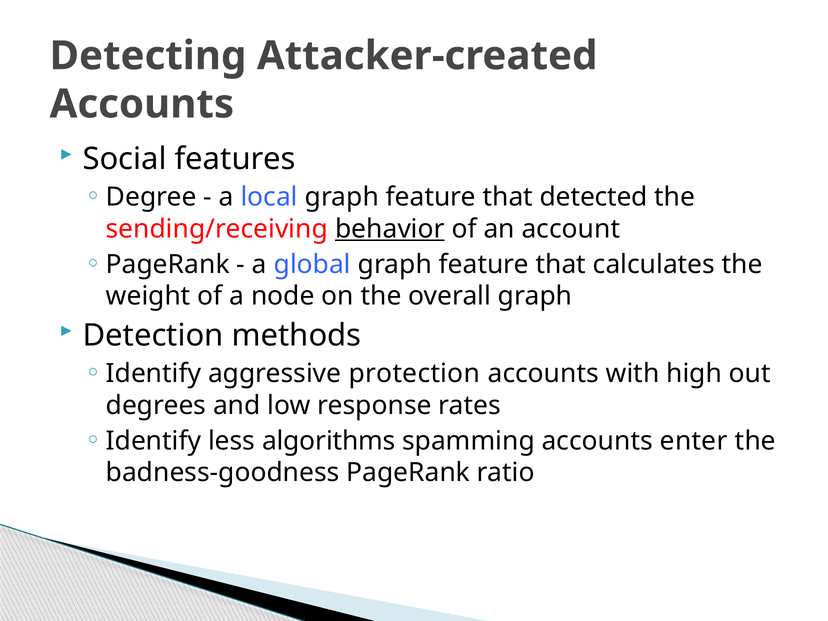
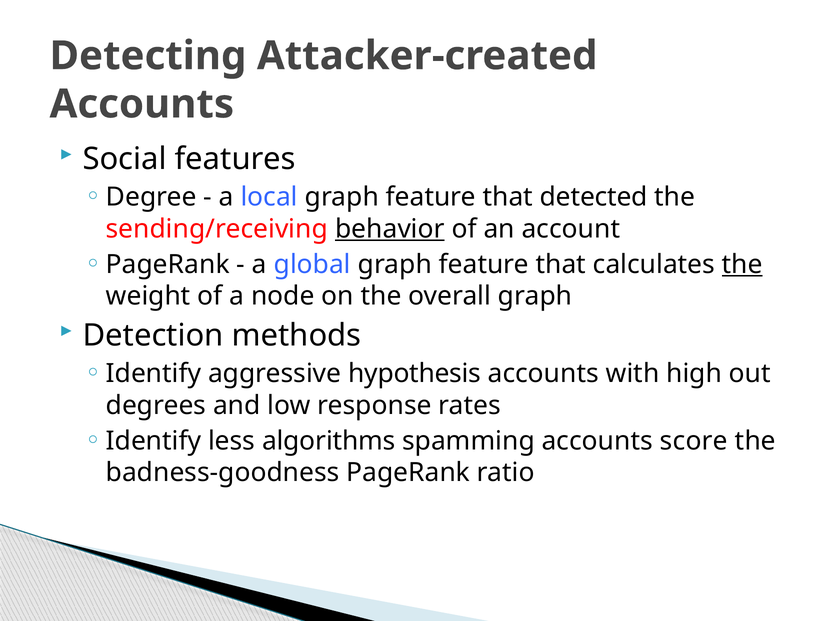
the at (742, 264) underline: none -> present
protection: protection -> hypothesis
enter: enter -> score
